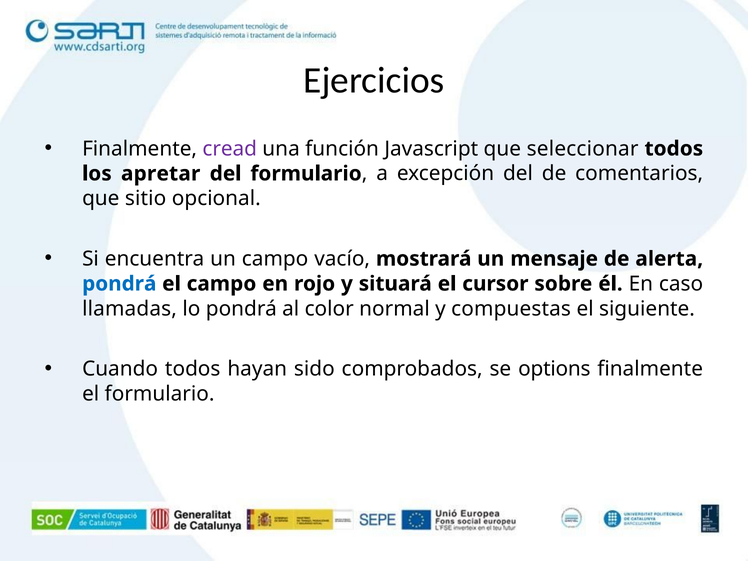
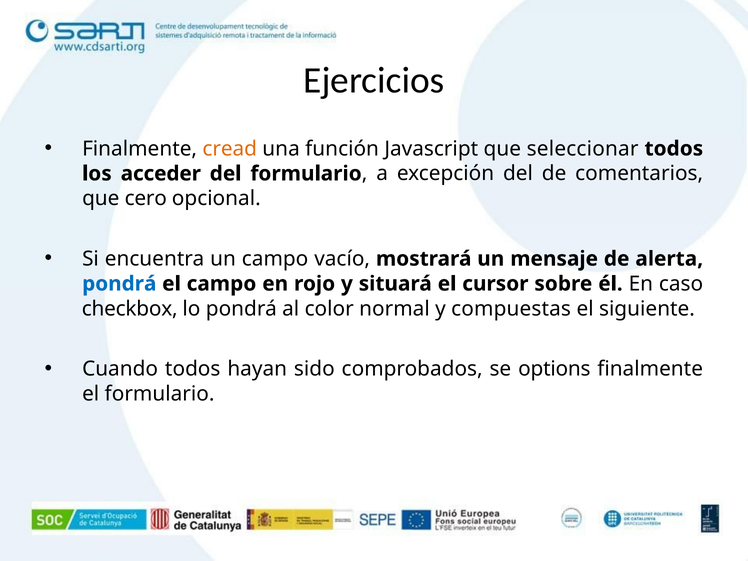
cread colour: purple -> orange
apretar: apretar -> acceder
sitio: sitio -> cero
llamadas: llamadas -> checkbox
